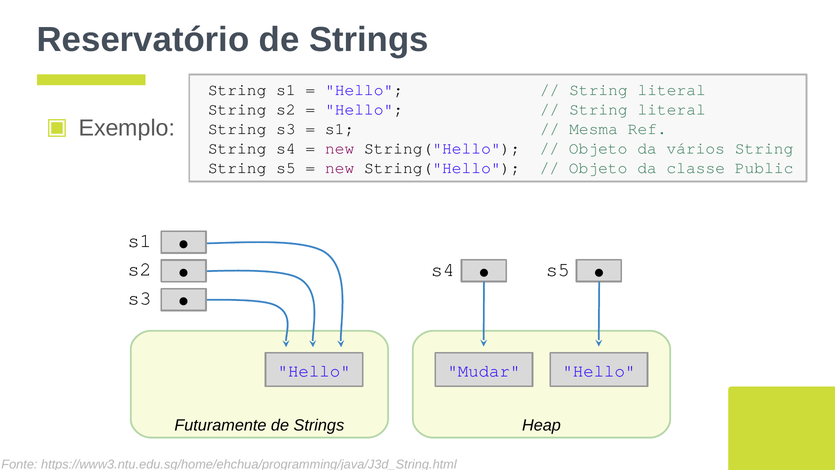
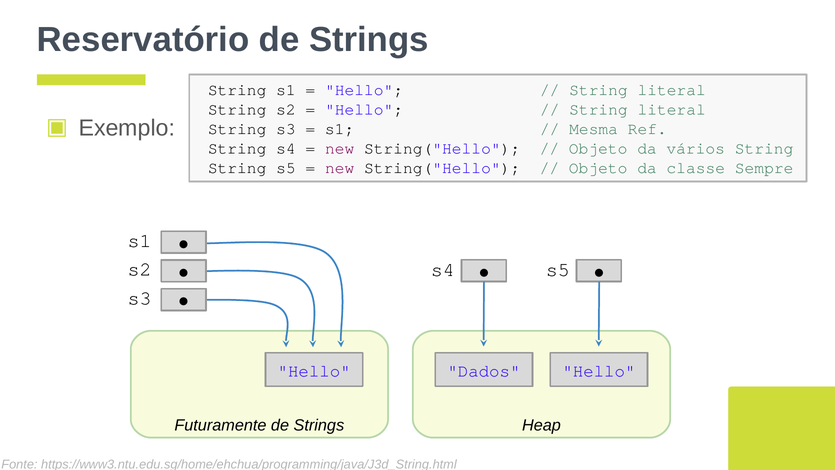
Public: Public -> Sempre
Mudar: Mudar -> Dados
